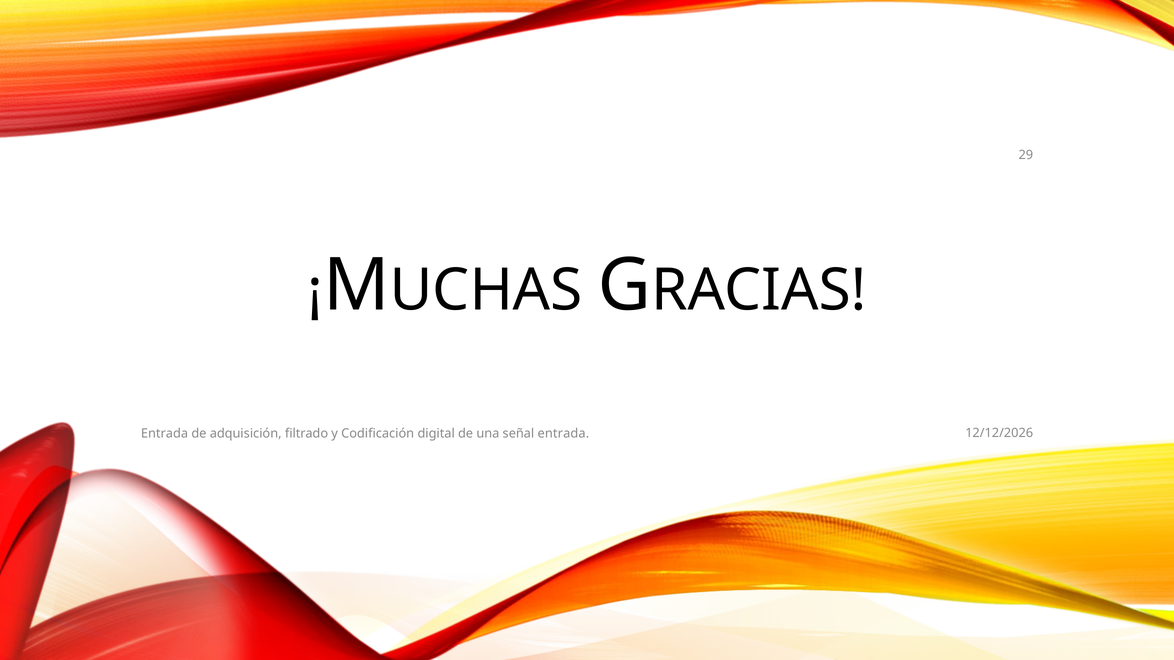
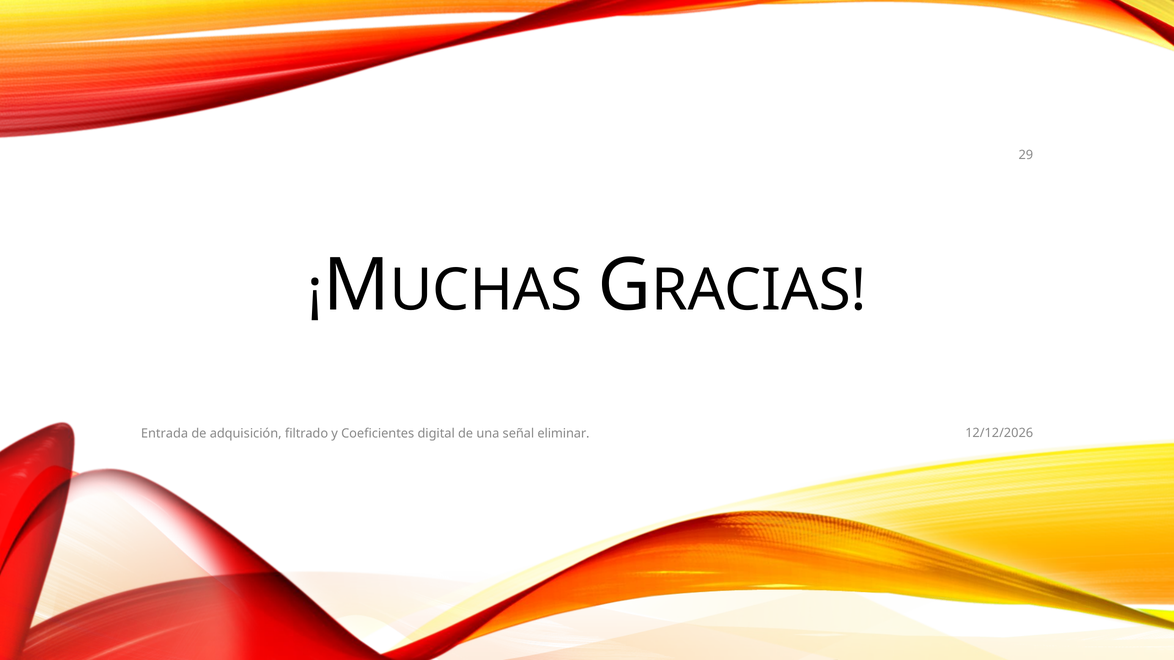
Codificación: Codificación -> Coeficientes
señal entrada: entrada -> eliminar
